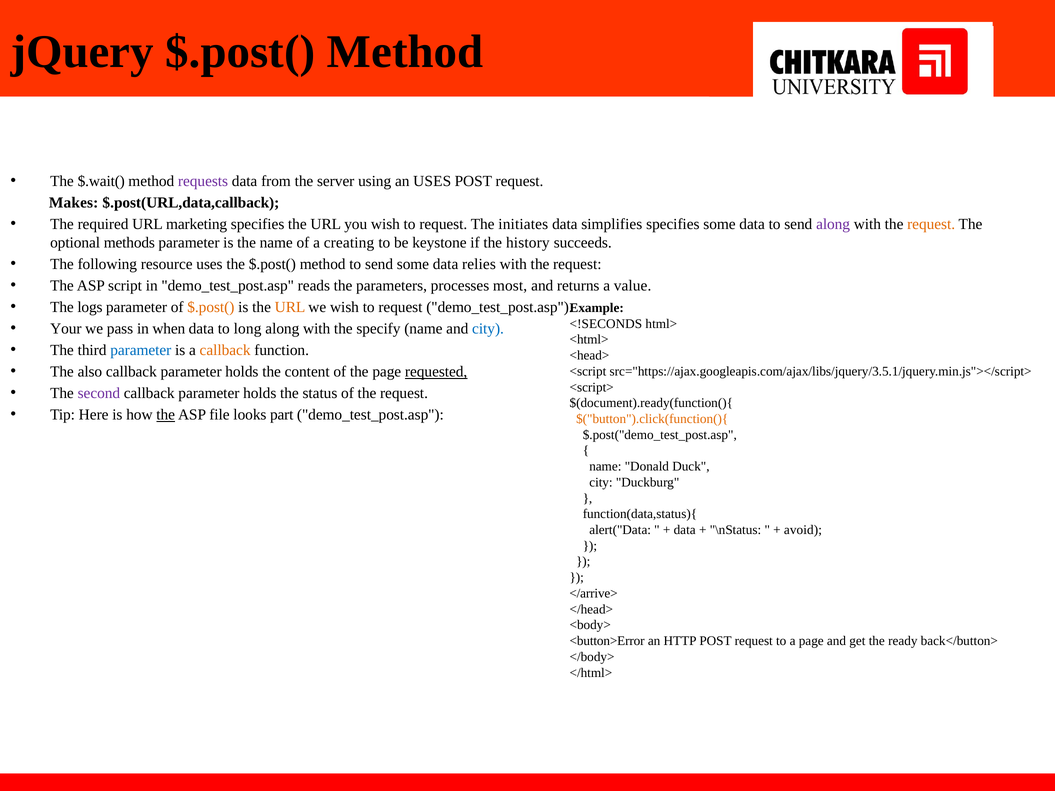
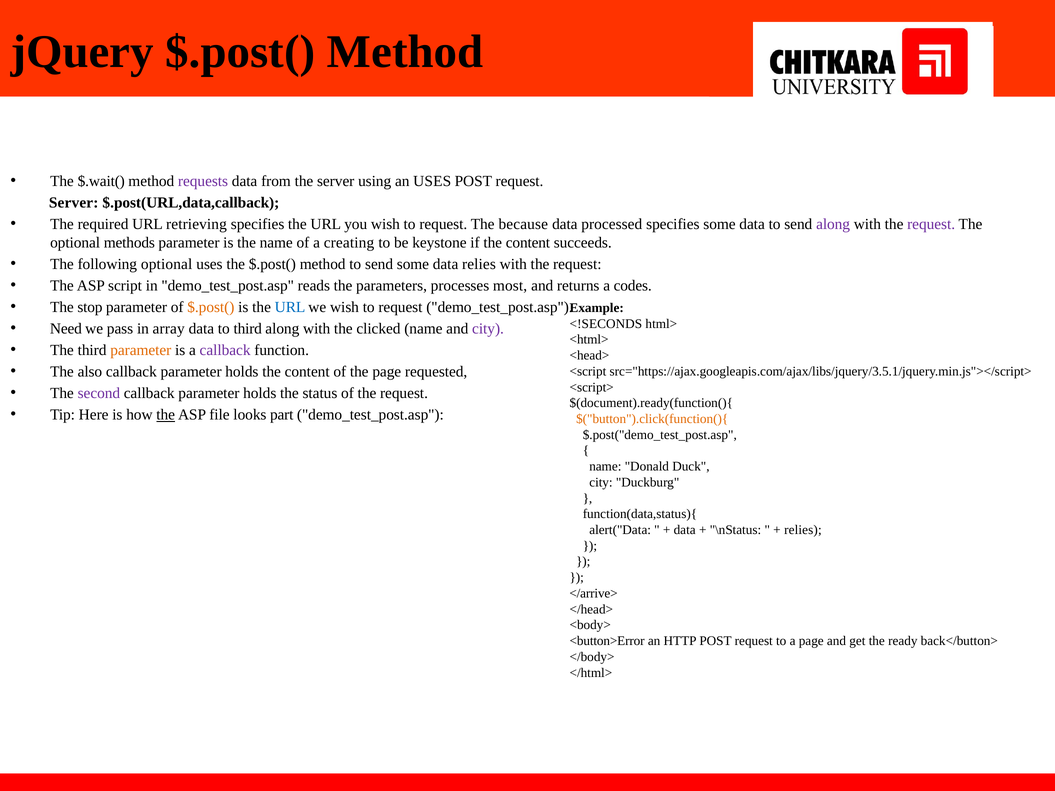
Makes at (74, 203): Makes -> Server
marketing: marketing -> retrieving
initiates: initiates -> because
simplifies: simplifies -> processed
request at (931, 224) colour: orange -> purple
if the history: history -> content
following resource: resource -> optional
value: value -> codes
logs: logs -> stop
URL at (290, 307) colour: orange -> blue
Your: Your -> Need
when: when -> array
to long: long -> third
specify: specify -> clicked
city at (488, 329) colour: blue -> purple
parameter at (141, 350) colour: blue -> orange
callback at (225, 350) colour: orange -> purple
requested underline: present -> none
avoid at (803, 530): avoid -> relies
